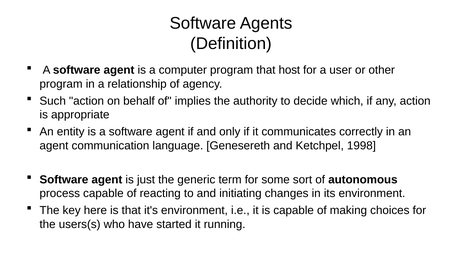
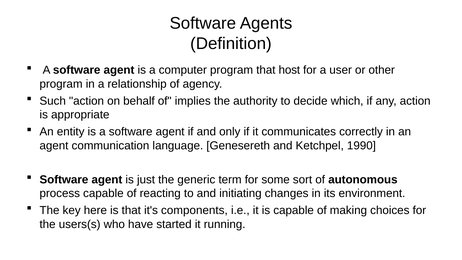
1998: 1998 -> 1990
it's environment: environment -> components
